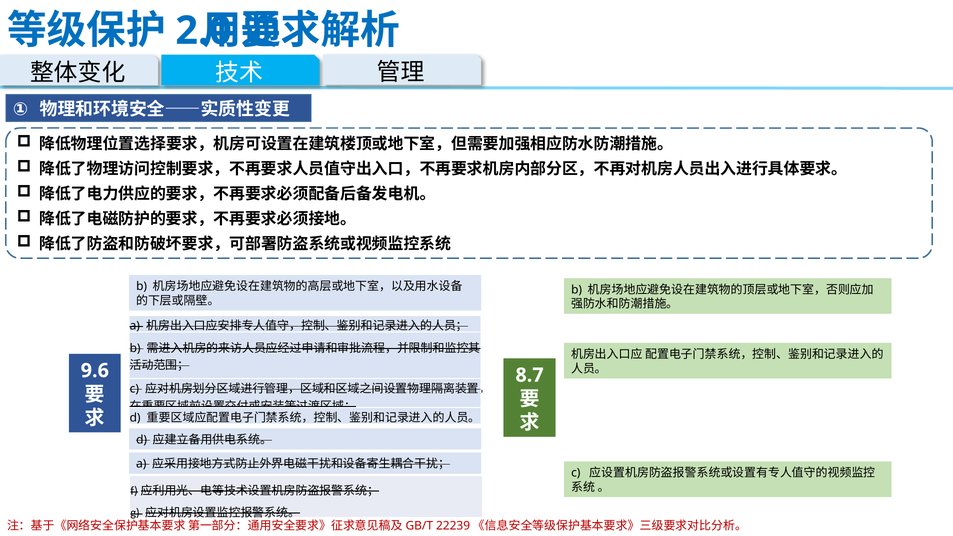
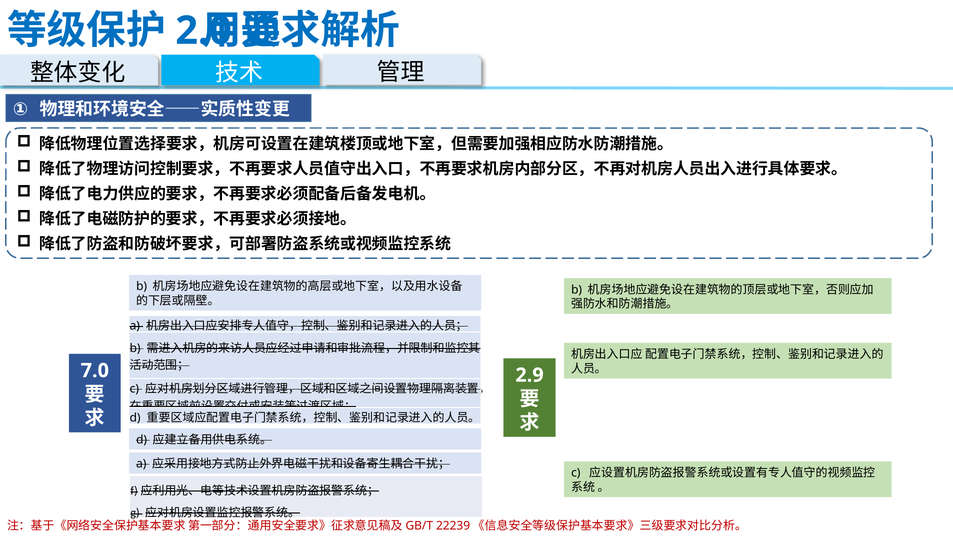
9.6: 9.6 -> 7.0
8.7: 8.7 -> 2.9
